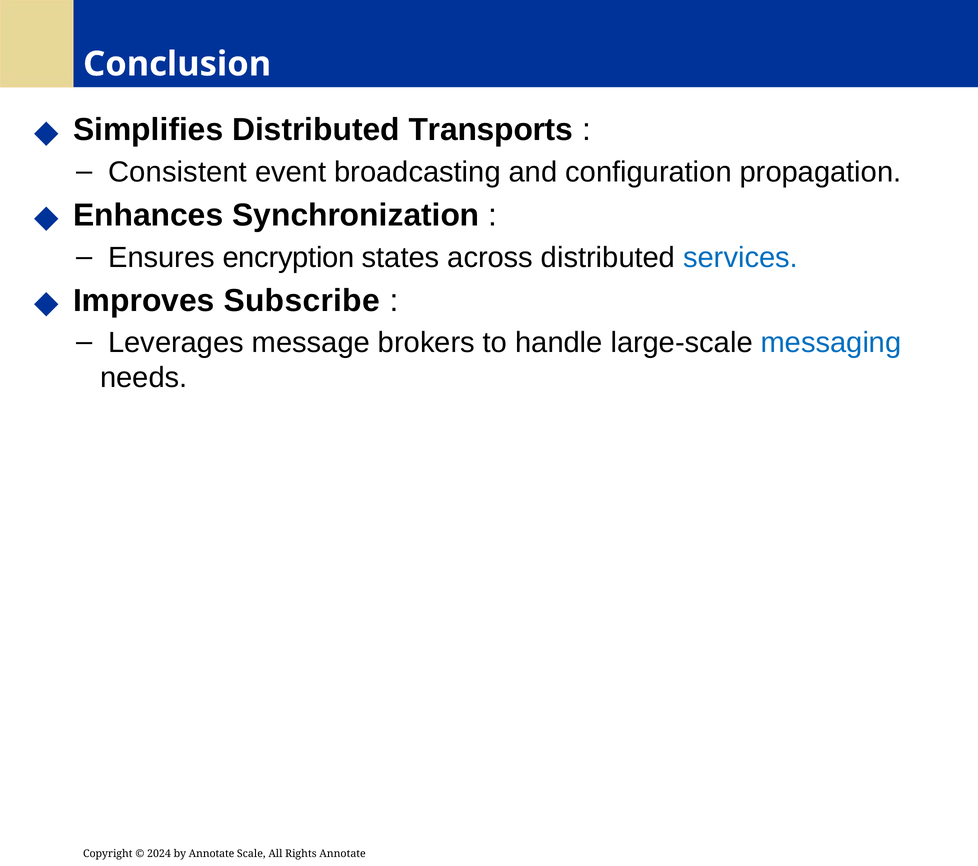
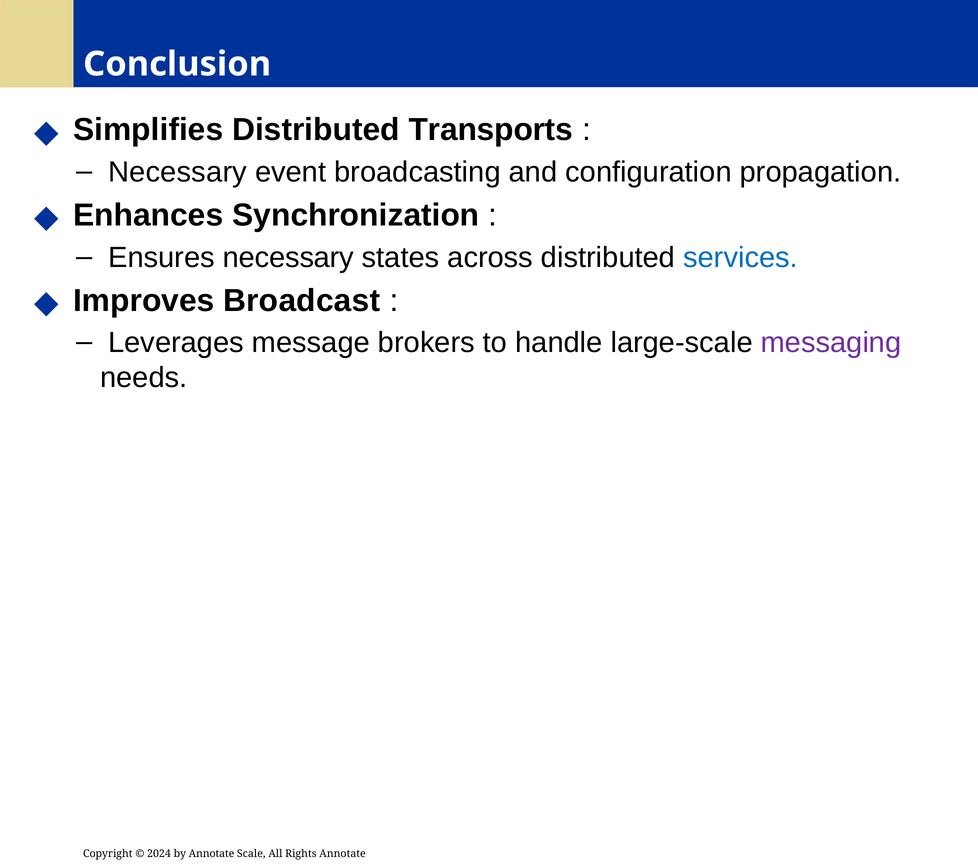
Consistent at (178, 172): Consistent -> Necessary
Ensures encryption: encryption -> necessary
Subscribe: Subscribe -> Broadcast
messaging colour: blue -> purple
